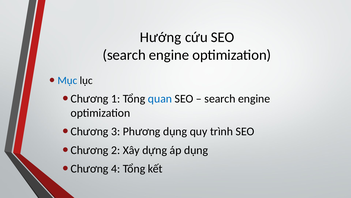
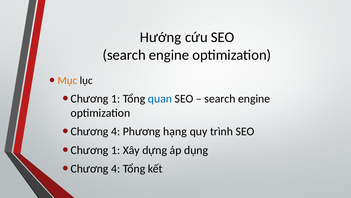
Mục colour: blue -> orange
3 at (116, 131): 3 -> 4
Phương dụng: dụng -> hạng
2 at (116, 150): 2 -> 1
